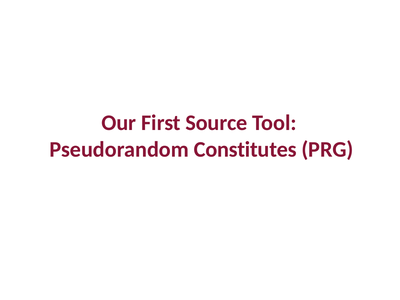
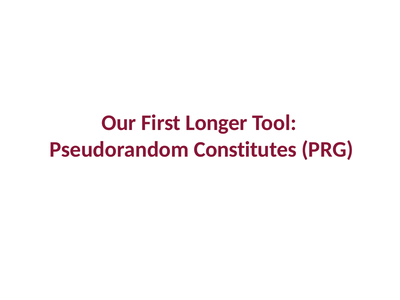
Source: Source -> Longer
